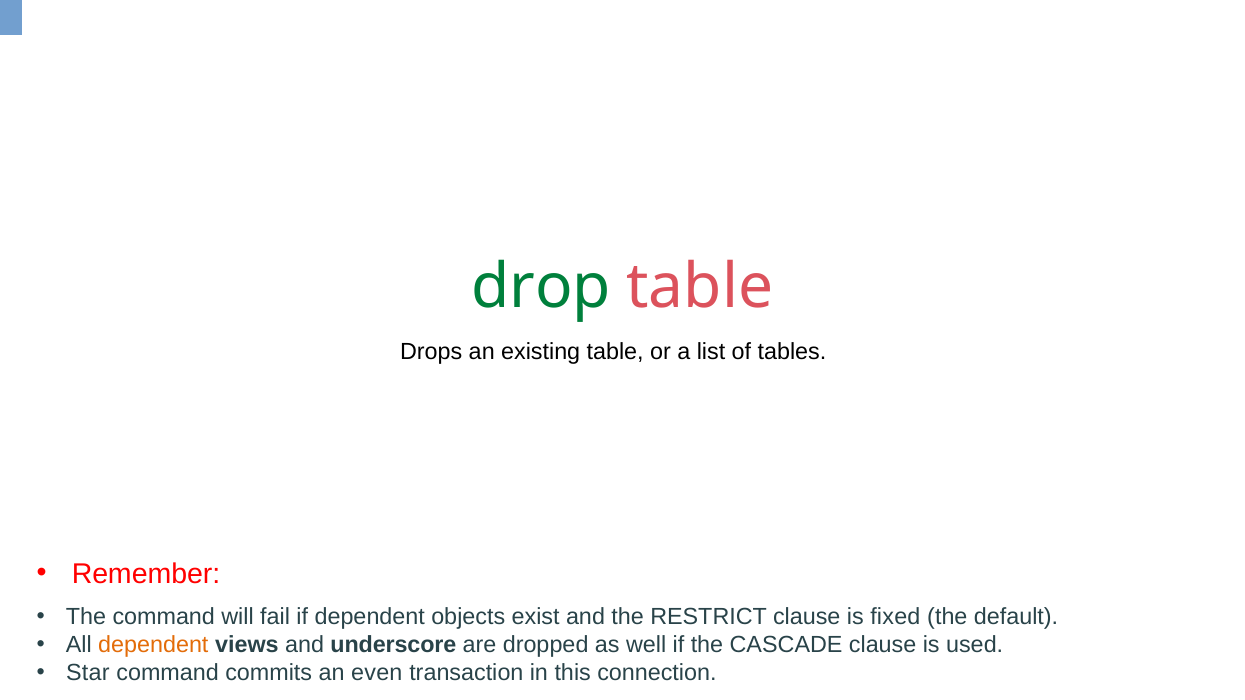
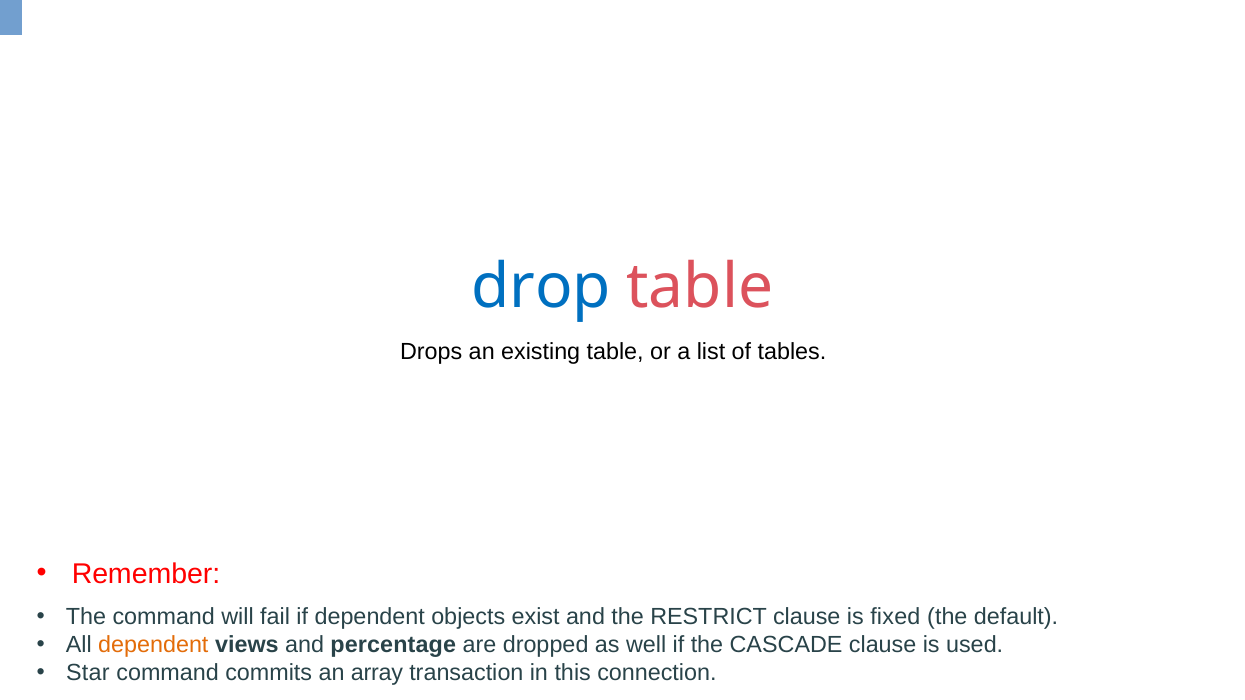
drop colour: green -> blue
underscore: underscore -> percentage
even: even -> array
